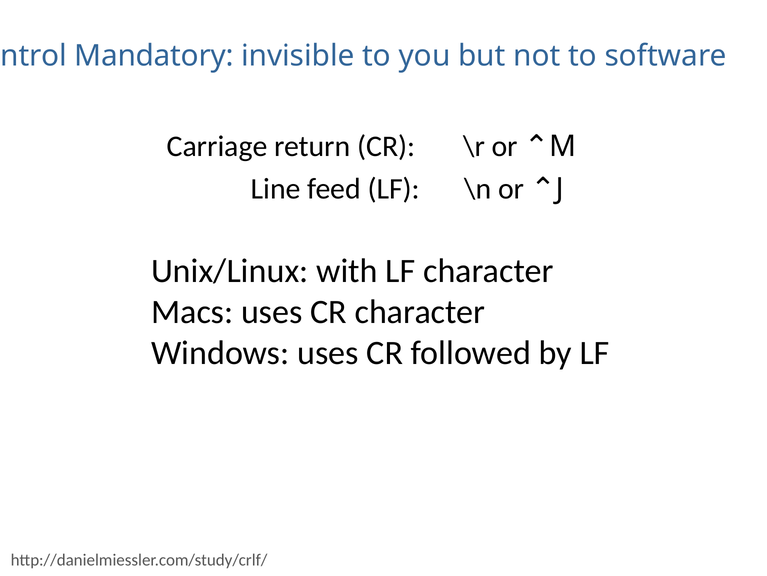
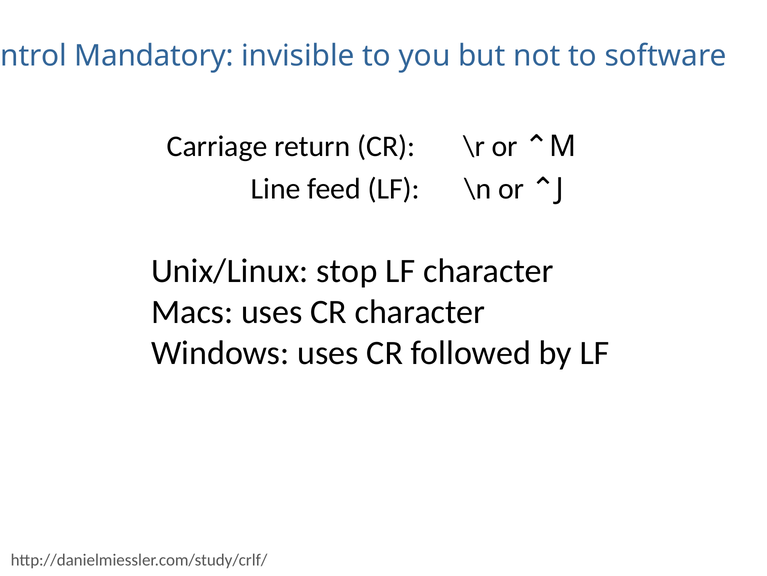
with: with -> stop
